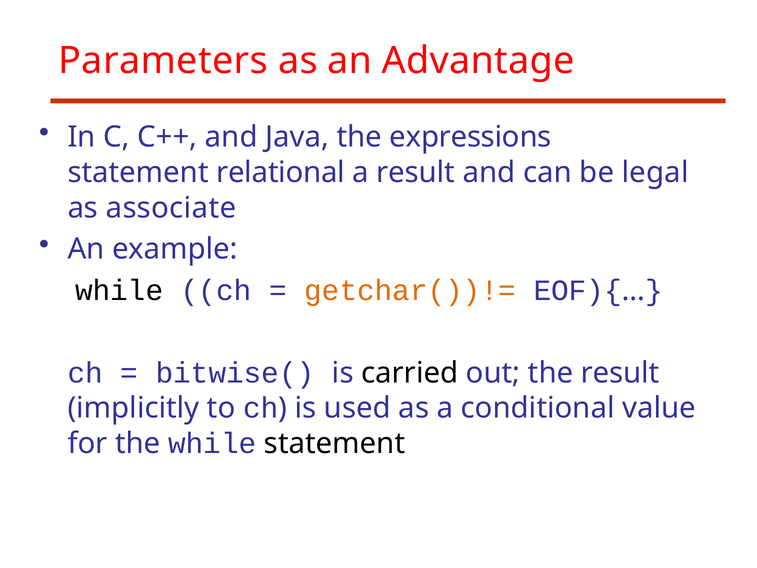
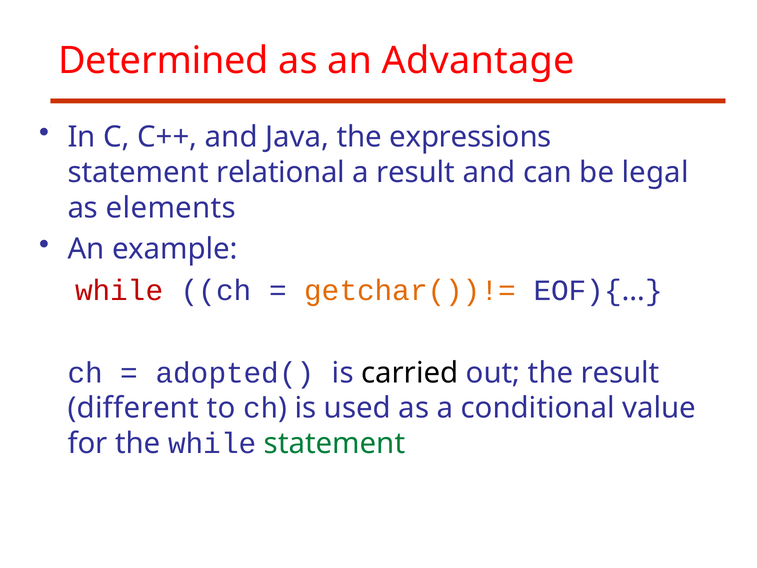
Parameters: Parameters -> Determined
associate: associate -> elements
while at (119, 290) colour: black -> red
bitwise(: bitwise( -> adopted(
implicitly: implicitly -> different
statement at (335, 443) colour: black -> green
